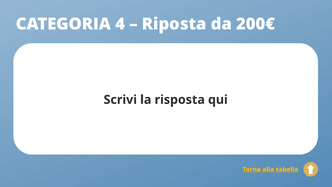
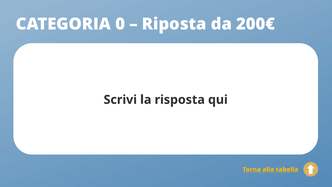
4: 4 -> 0
